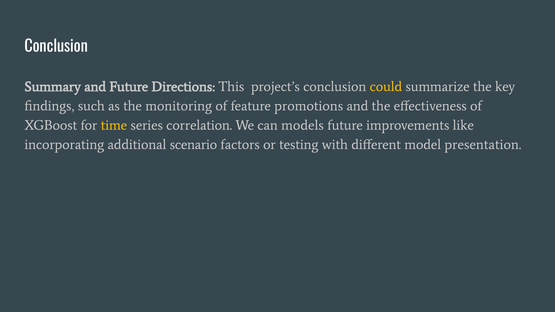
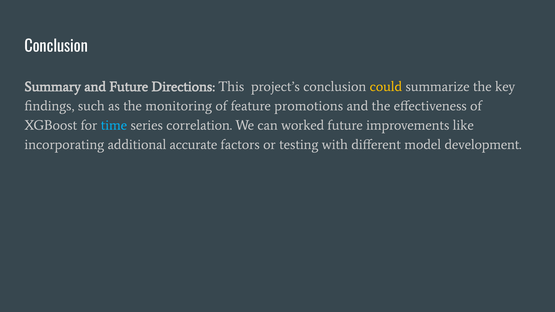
time colour: yellow -> light blue
models: models -> worked
scenario: scenario -> accurate
presentation: presentation -> development
